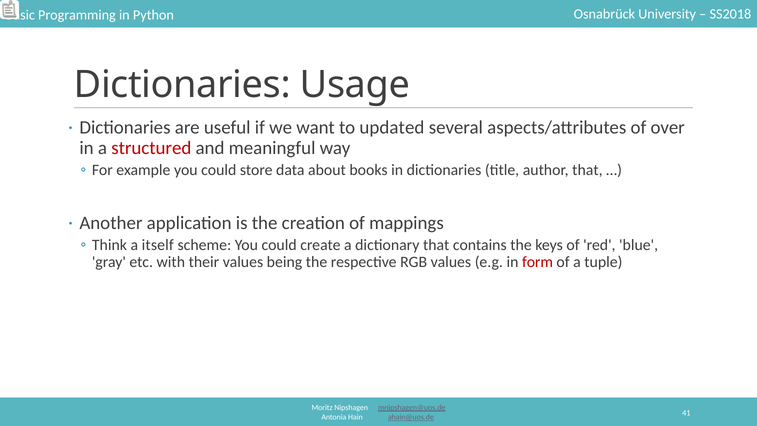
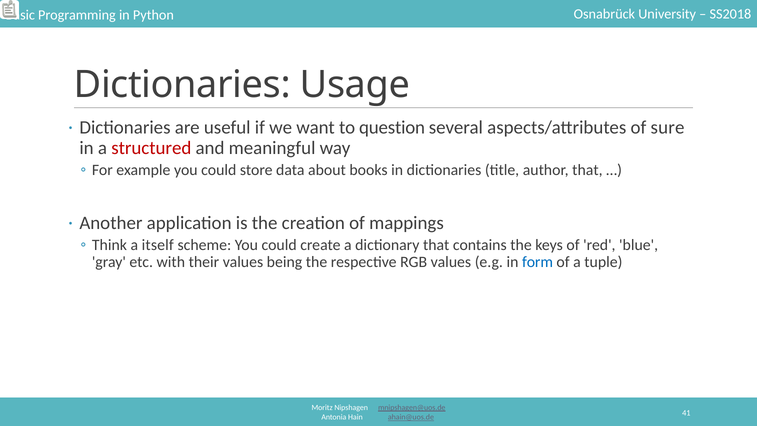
updated: updated -> question
over: over -> sure
form colour: red -> blue
